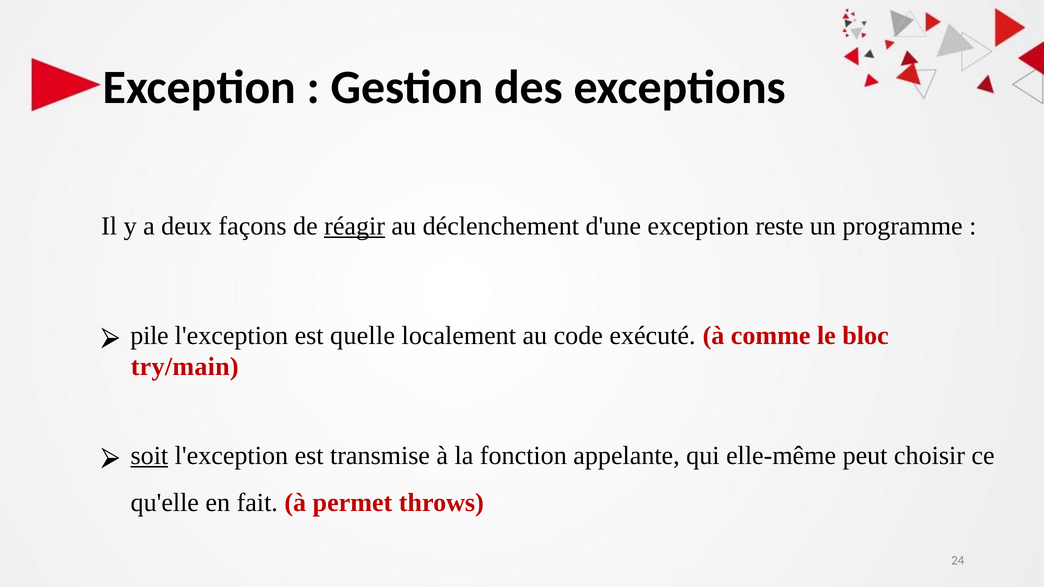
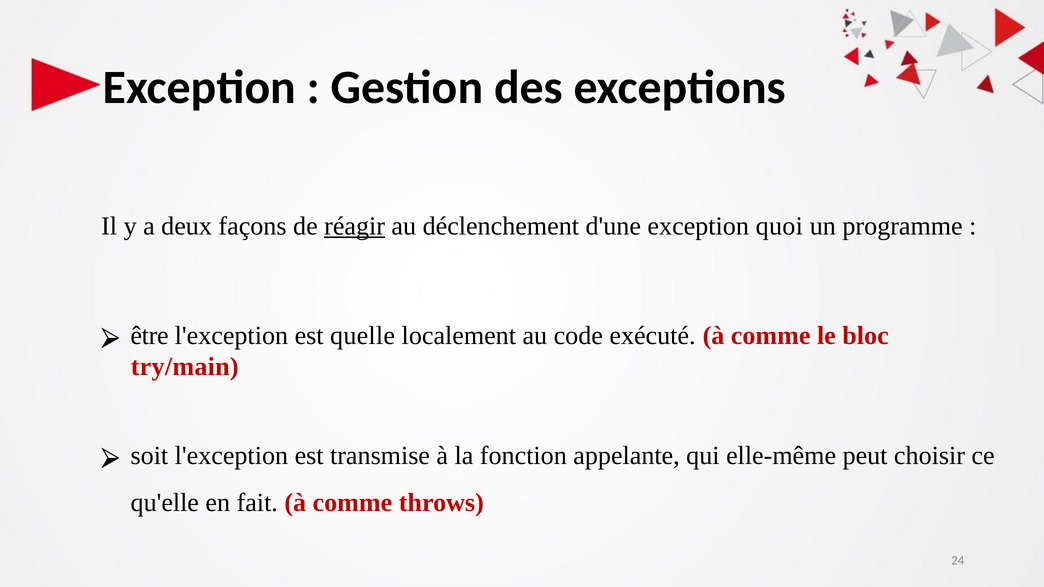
reste: reste -> quoi
pile: pile -> être
soit underline: present -> none
fait à permet: permet -> comme
